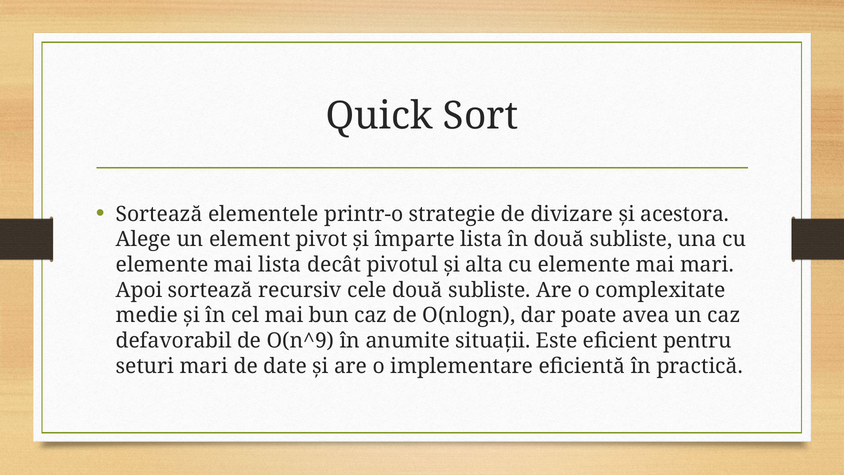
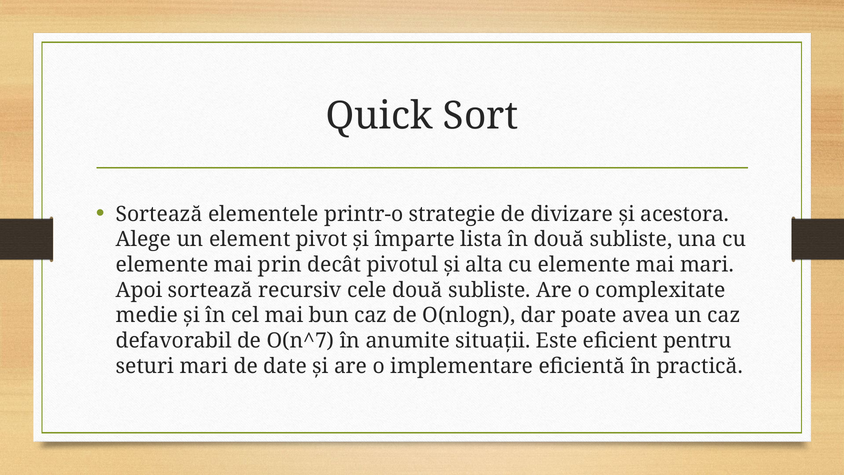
mai lista: lista -> prin
O(n^9: O(n^9 -> O(n^7
